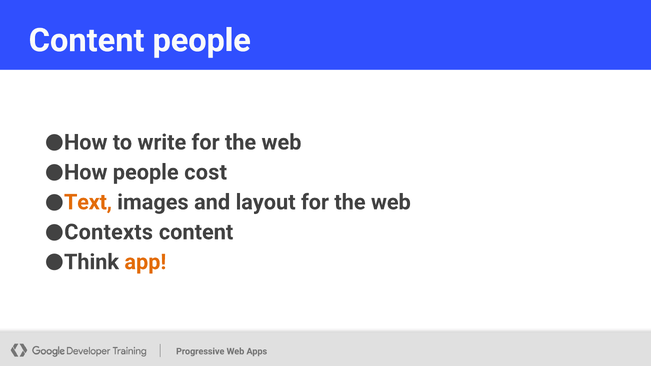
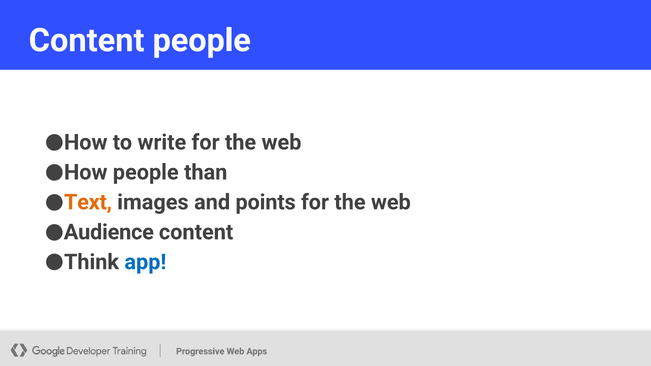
cost: cost -> than
layout: layout -> points
Contexts: Contexts -> Audience
app colour: orange -> blue
